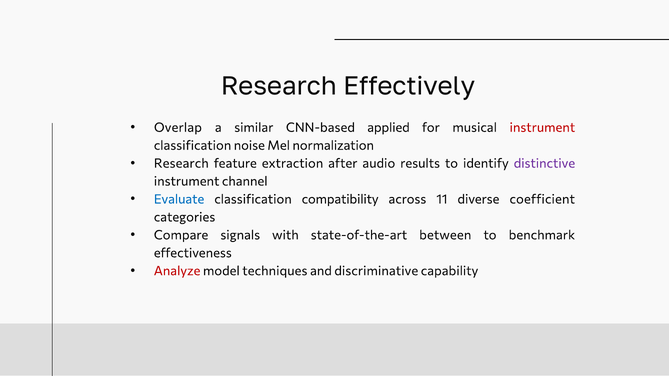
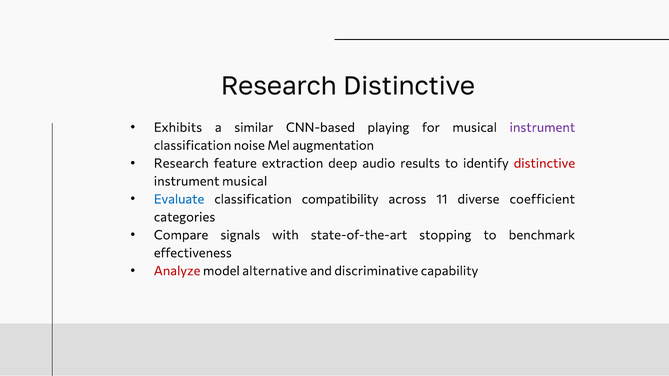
Research Effectively: Effectively -> Distinctive
Overlap: Overlap -> Exhibits
applied: applied -> playing
instrument at (542, 128) colour: red -> purple
normalization: normalization -> augmentation
after: after -> deep
distinctive at (544, 164) colour: purple -> red
instrument channel: channel -> musical
between: between -> stopping
techniques: techniques -> alternative
